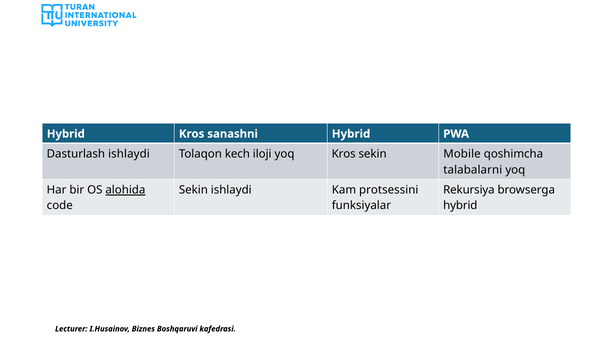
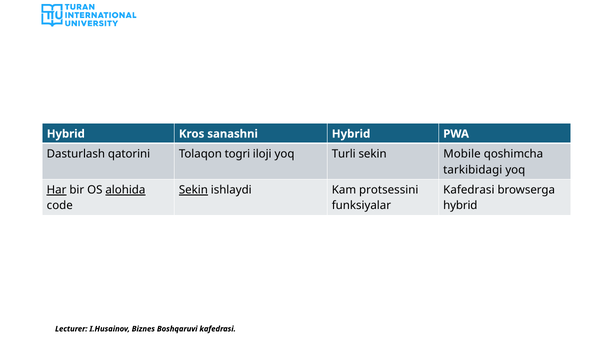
Dasturlash ishlaydi: ishlaydi -> qatorini
kech: kech -> togri
yoq Kros: Kros -> Turli
talabalarni: talabalarni -> tarkibidagi
Har underline: none -> present
Sekin at (193, 190) underline: none -> present
Rekursiya at (469, 190): Rekursiya -> Kafedrasi
